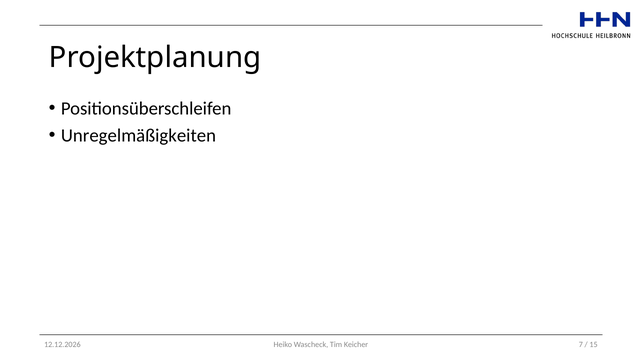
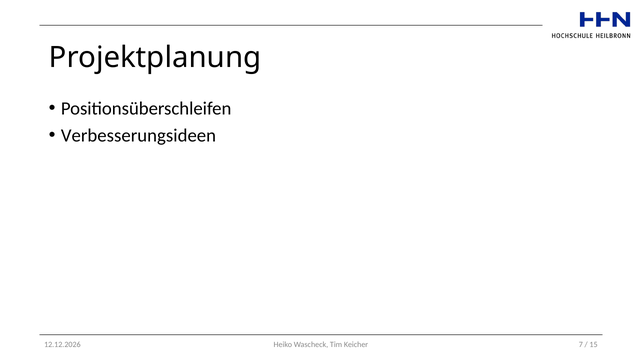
Unregelmäßigkeiten: Unregelmäßigkeiten -> Verbesserungsideen
